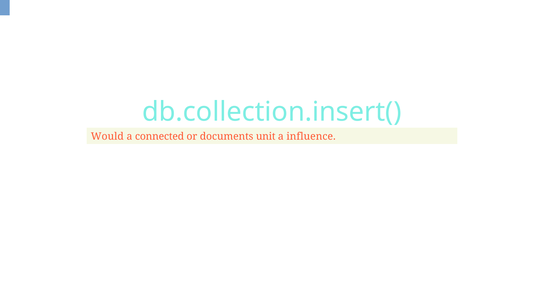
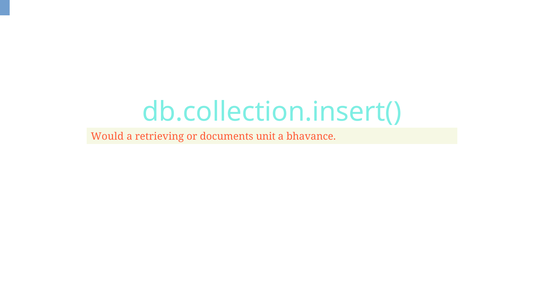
connected: connected -> retrieving
influence: influence -> bhavance
